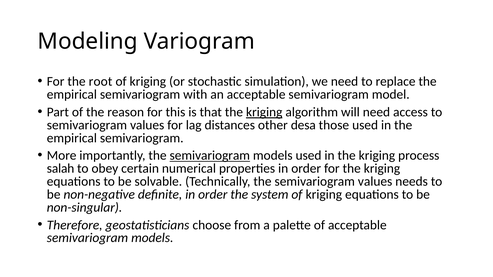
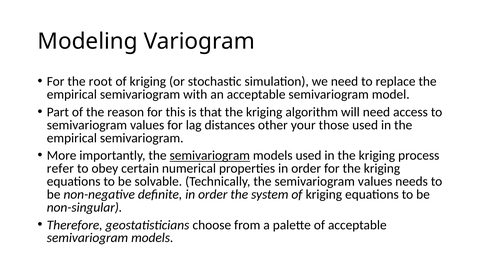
kriging at (264, 112) underline: present -> none
desa: desa -> your
salah: salah -> refer
